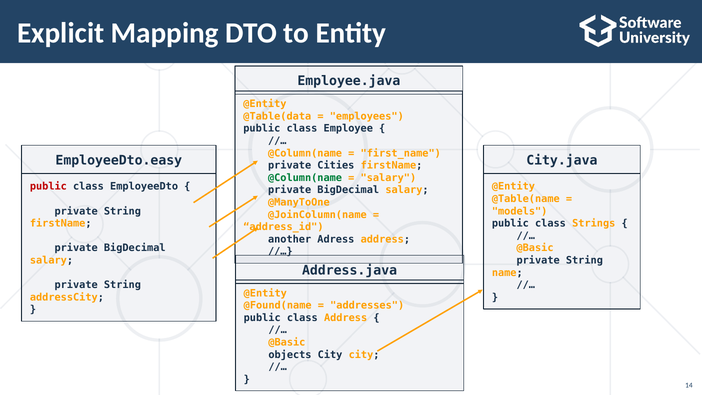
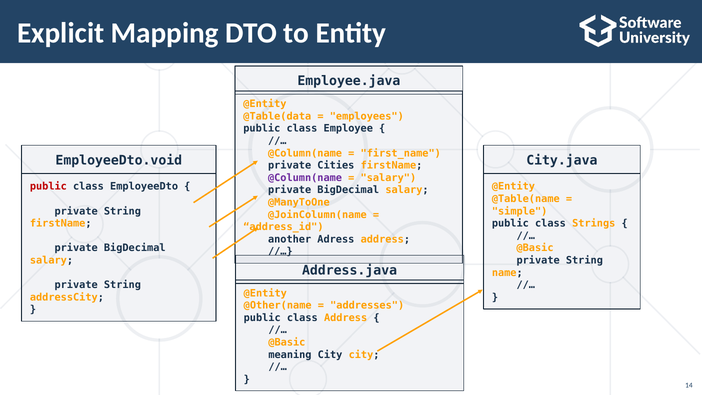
EmployeeDto.easy: EmployeeDto.easy -> EmployeeDto.void
@Column(name at (305, 178) colour: green -> purple
models: models -> simple
@Found(name: @Found(name -> @Other(name
objects: objects -> meaning
